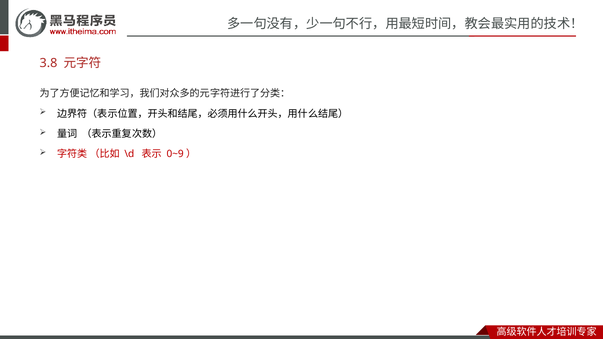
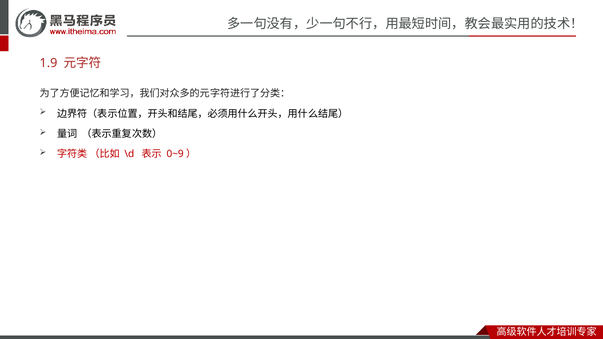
3.8: 3.8 -> 1.9
